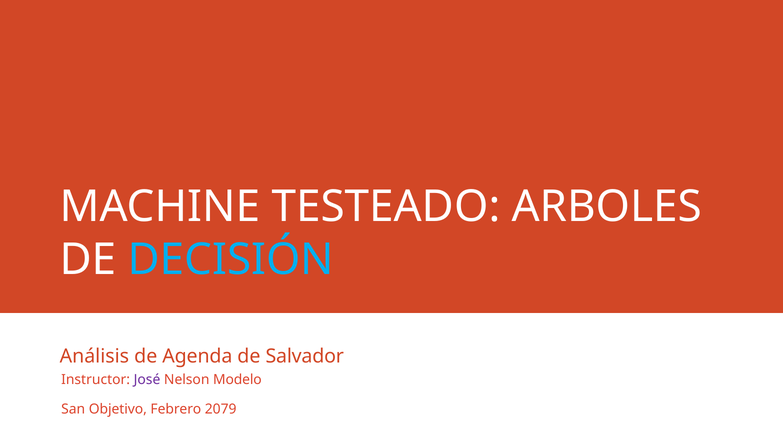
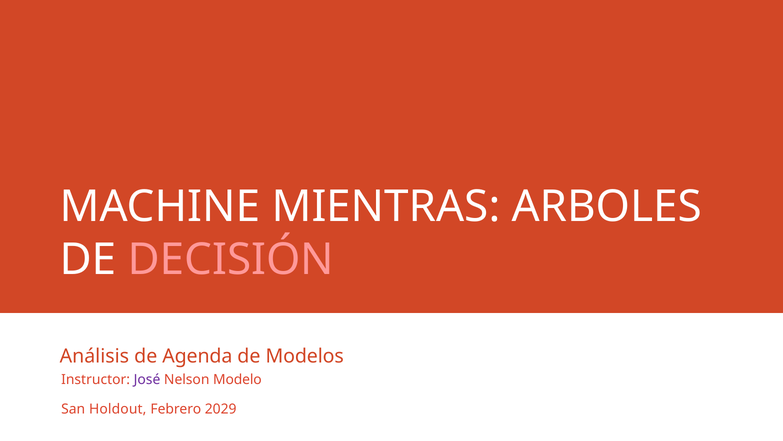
TESTEADO: TESTEADO -> MIENTRAS
DECISIÓN colour: light blue -> pink
Salvador: Salvador -> Modelos
Objetivo: Objetivo -> Holdout
2079: 2079 -> 2029
